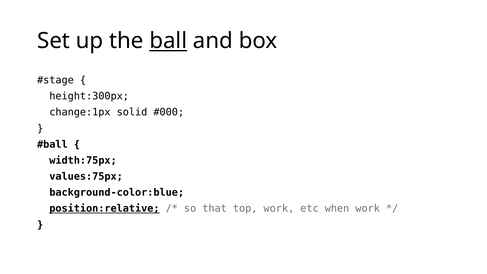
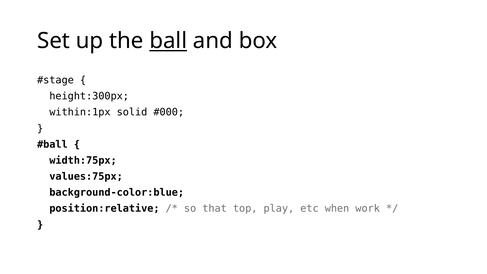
change:1px: change:1px -> within:1px
position:relative underline: present -> none
top work: work -> play
